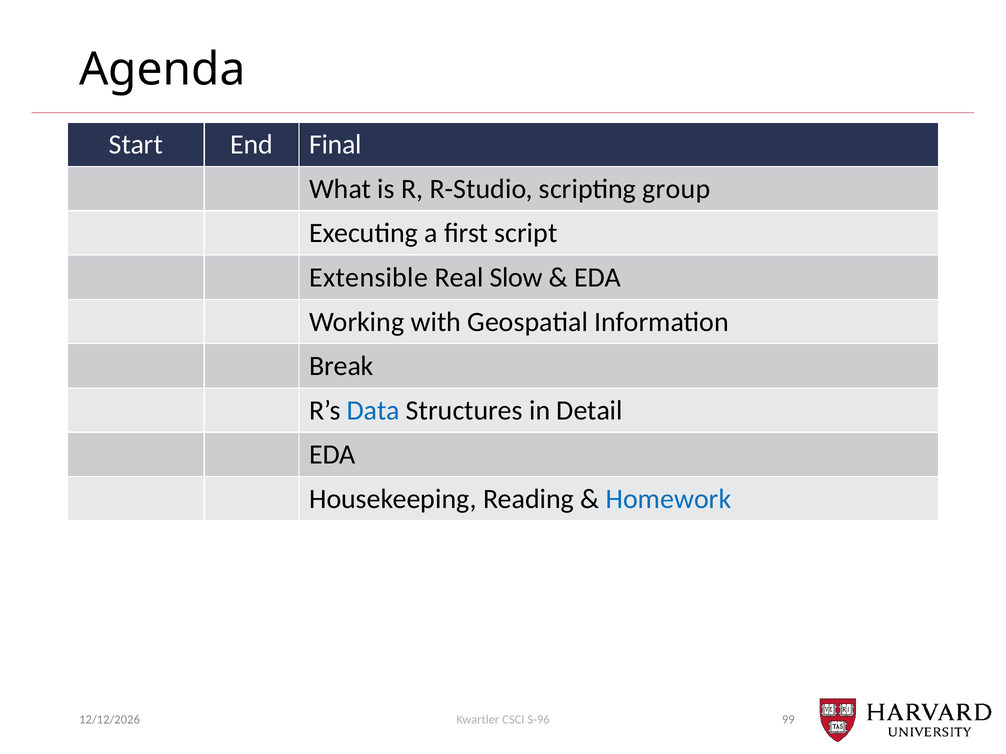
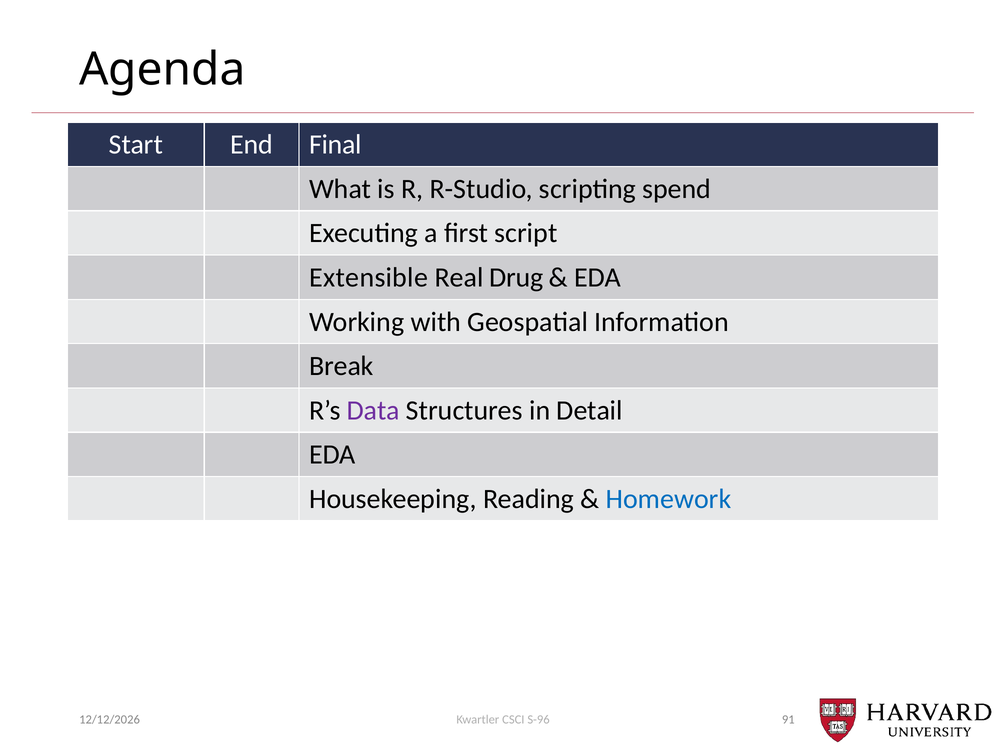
group: group -> spend
Slow: Slow -> Drug
Data colour: blue -> purple
99: 99 -> 91
